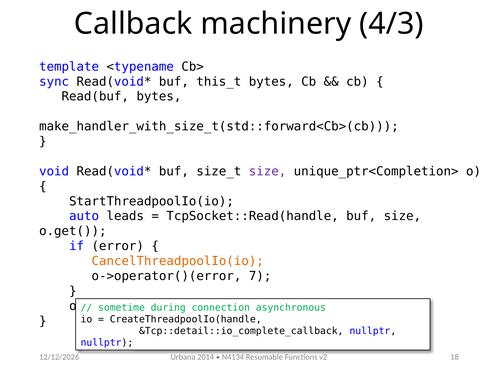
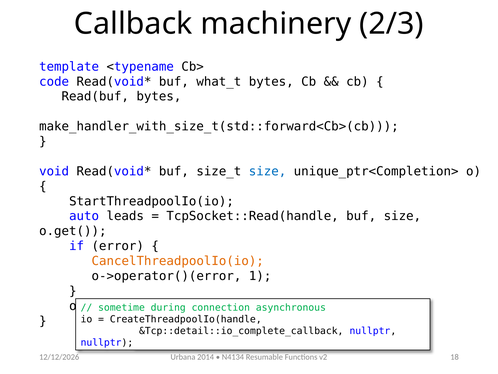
4/3: 4/3 -> 2/3
sync: sync -> code
this_t: this_t -> what_t
size at (268, 171) colour: purple -> blue
7: 7 -> 1
